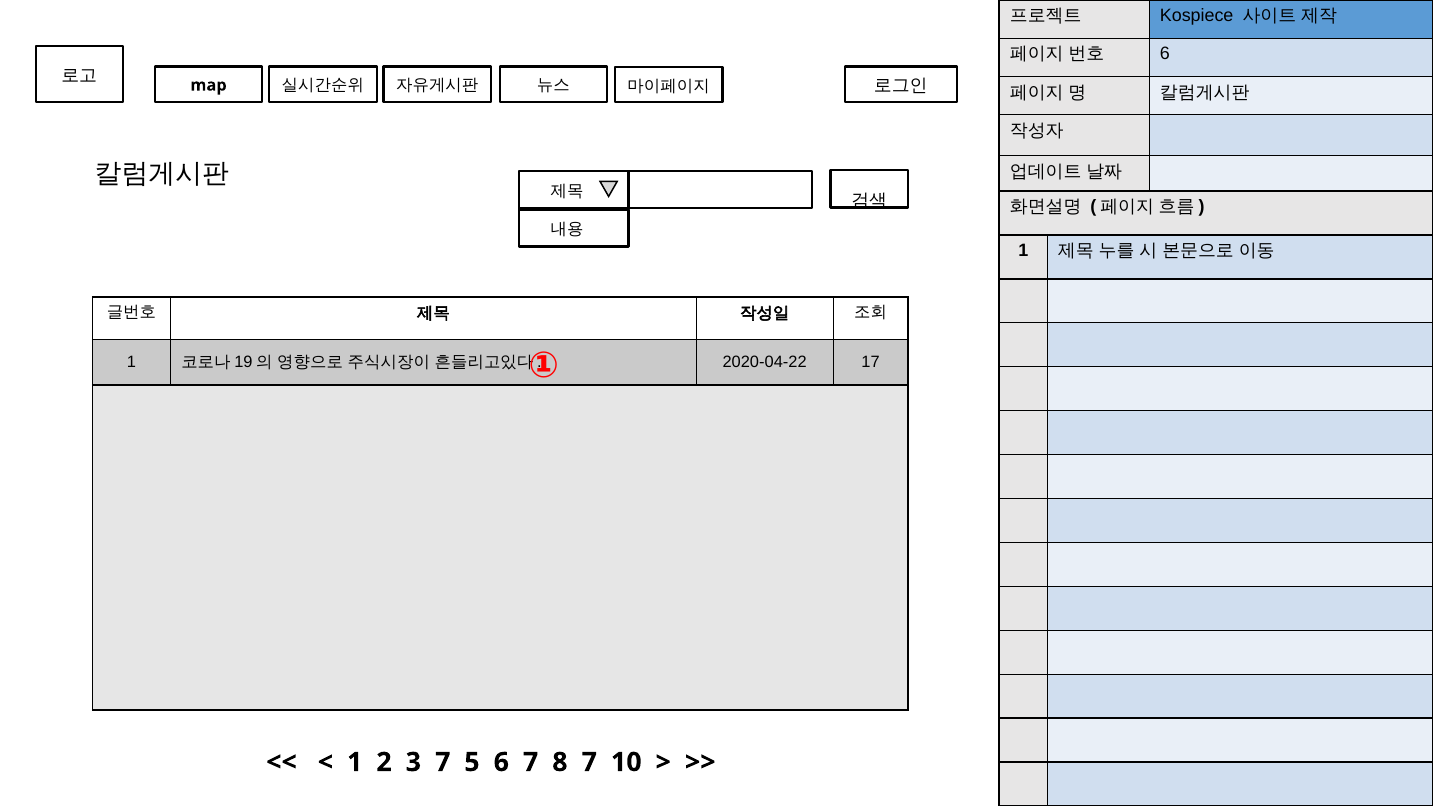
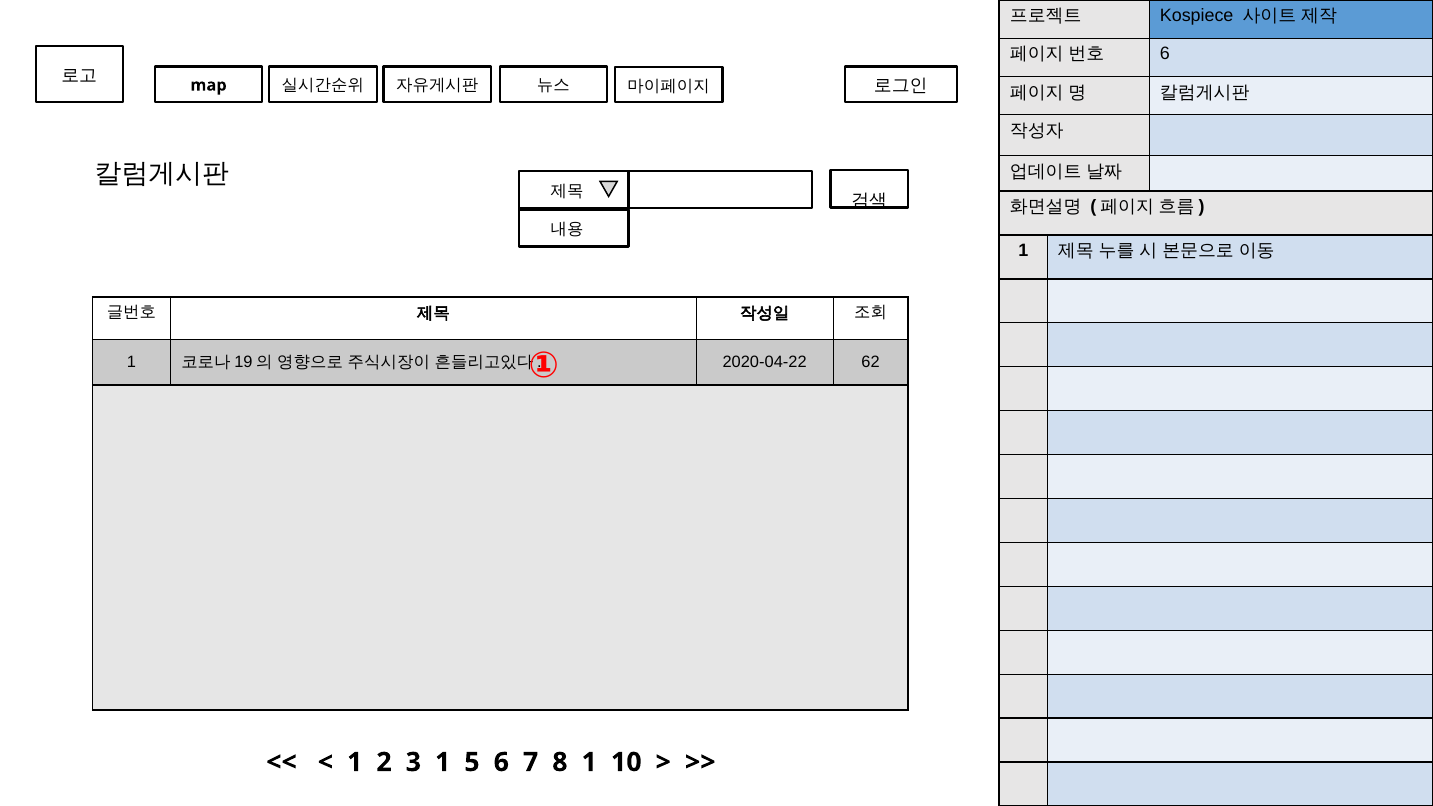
17: 17 -> 62
3 7: 7 -> 1
8 7: 7 -> 1
